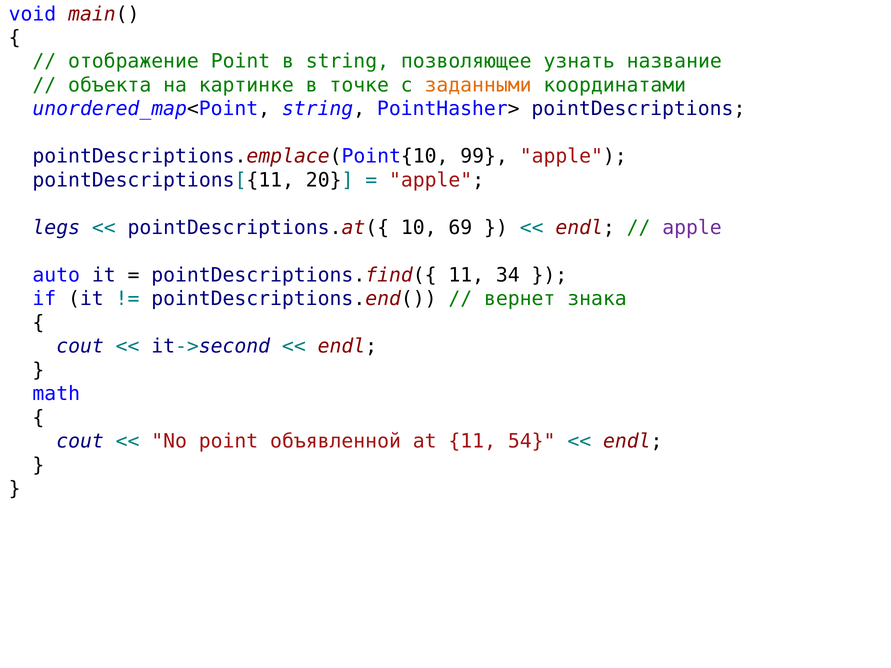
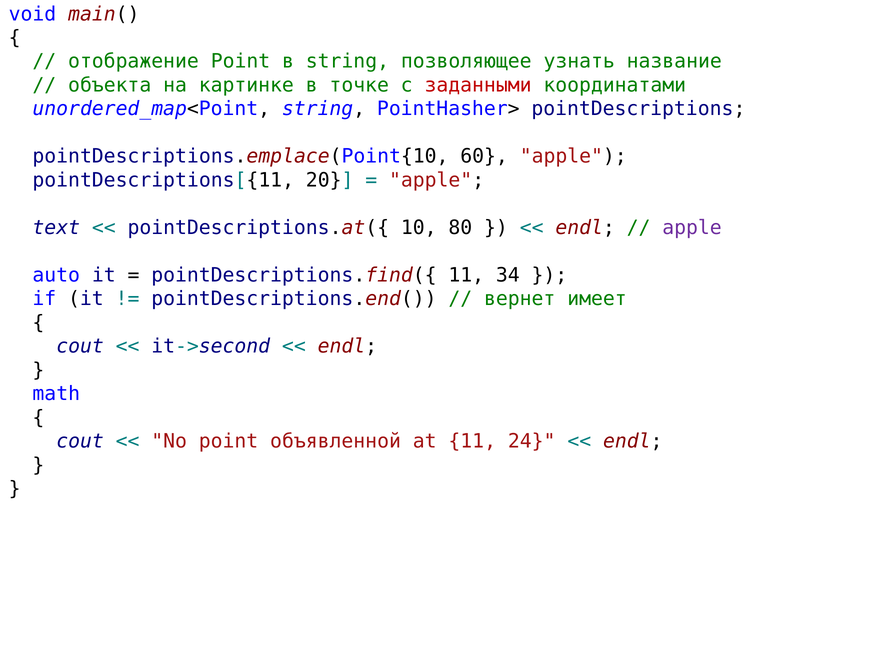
заданными colour: orange -> red
99: 99 -> 60
legs: legs -> text
69: 69 -> 80
знака: знака -> имеет
54: 54 -> 24
